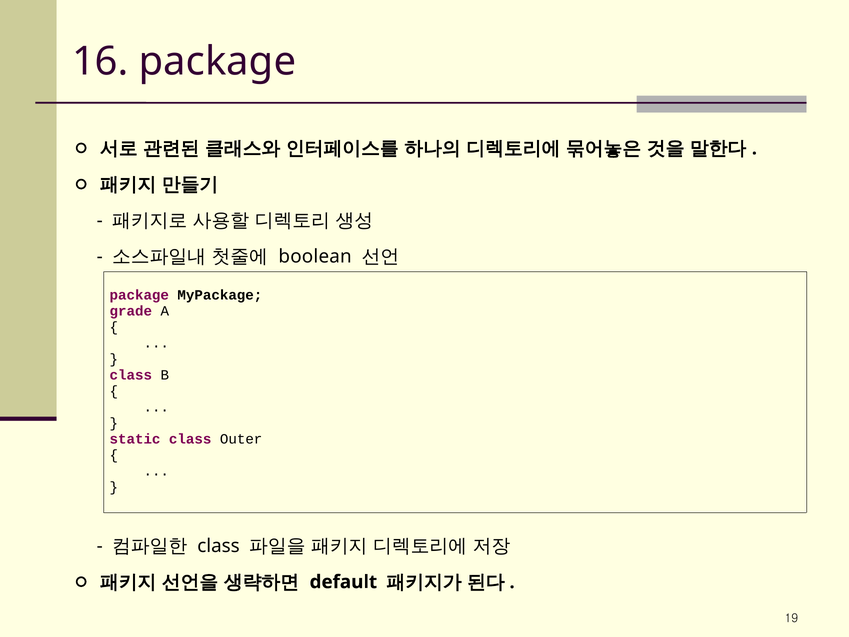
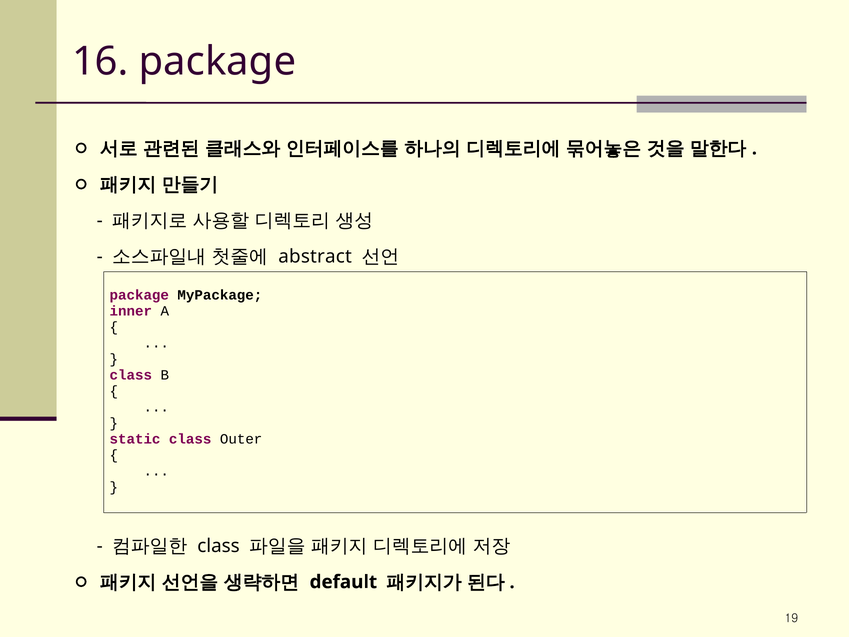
boolean: boolean -> abstract
grade: grade -> inner
